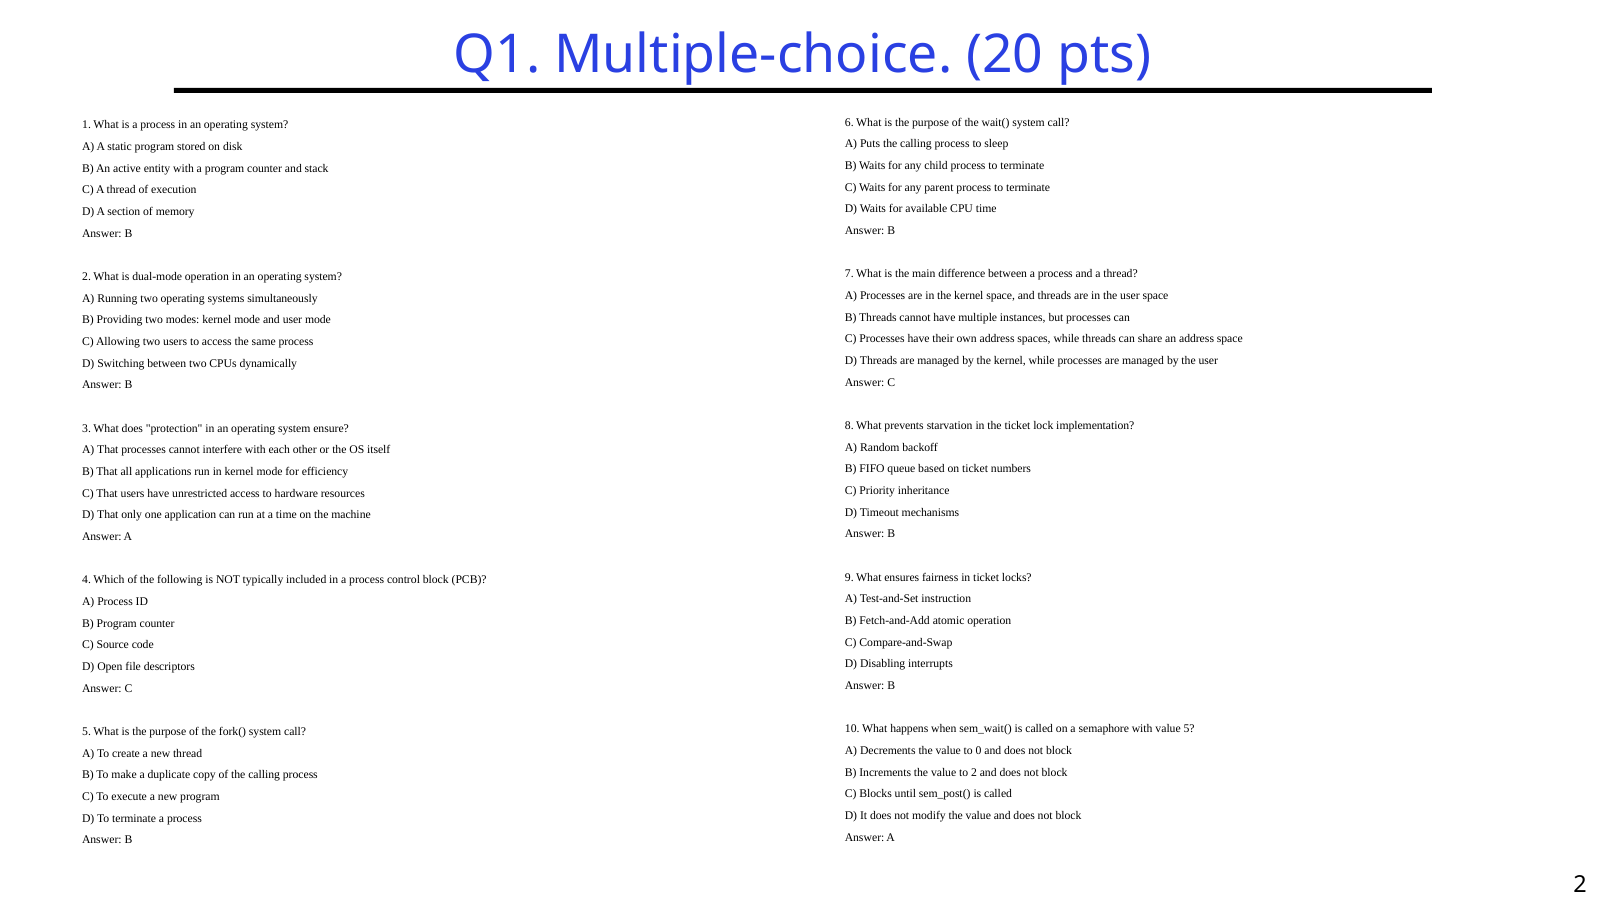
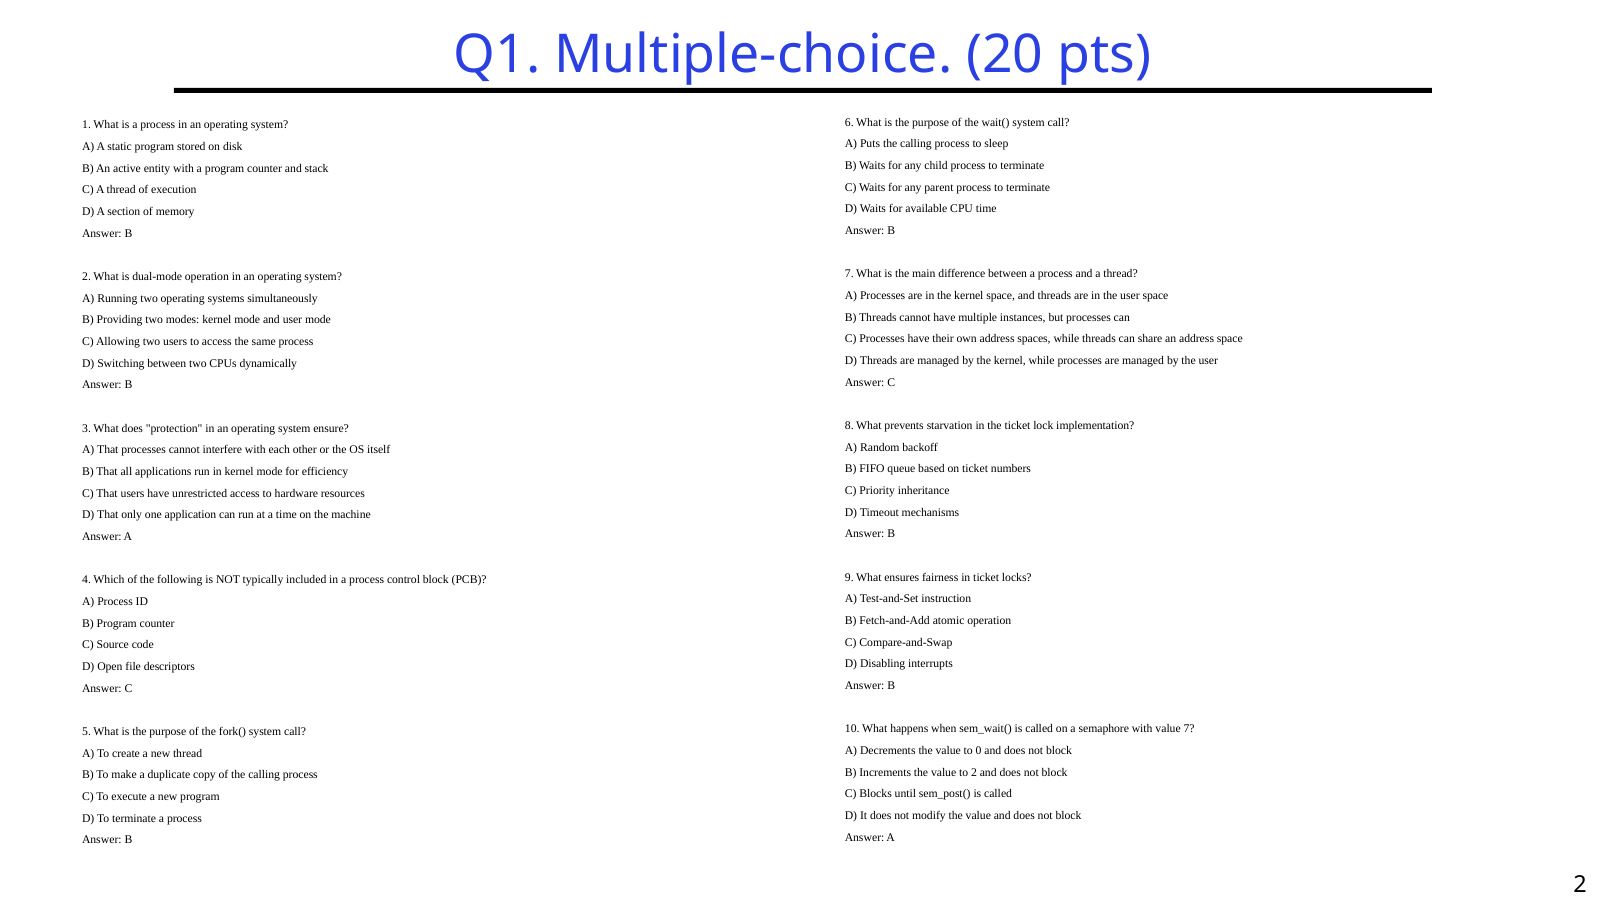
value 5: 5 -> 7
